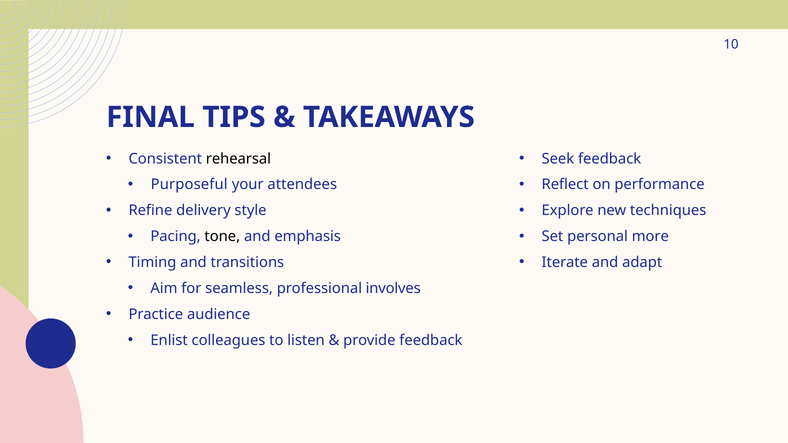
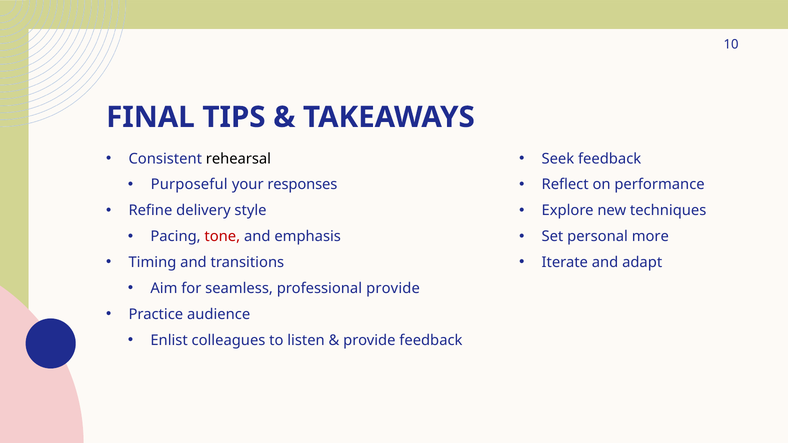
attendees: attendees -> responses
tone colour: black -> red
professional involves: involves -> provide
